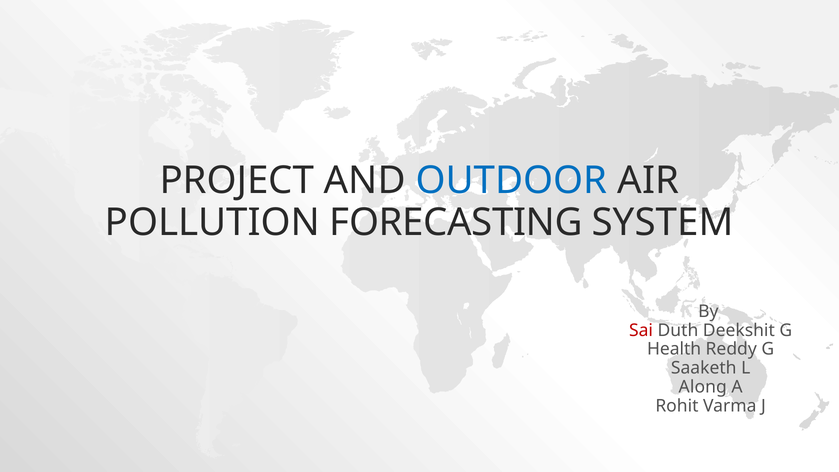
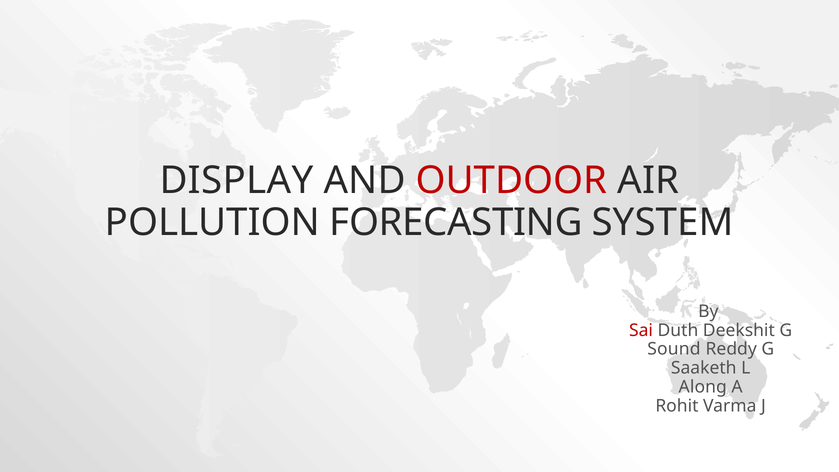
PROJECT: PROJECT -> DISPLAY
OUTDOOR colour: blue -> red
Health: Health -> Sound
